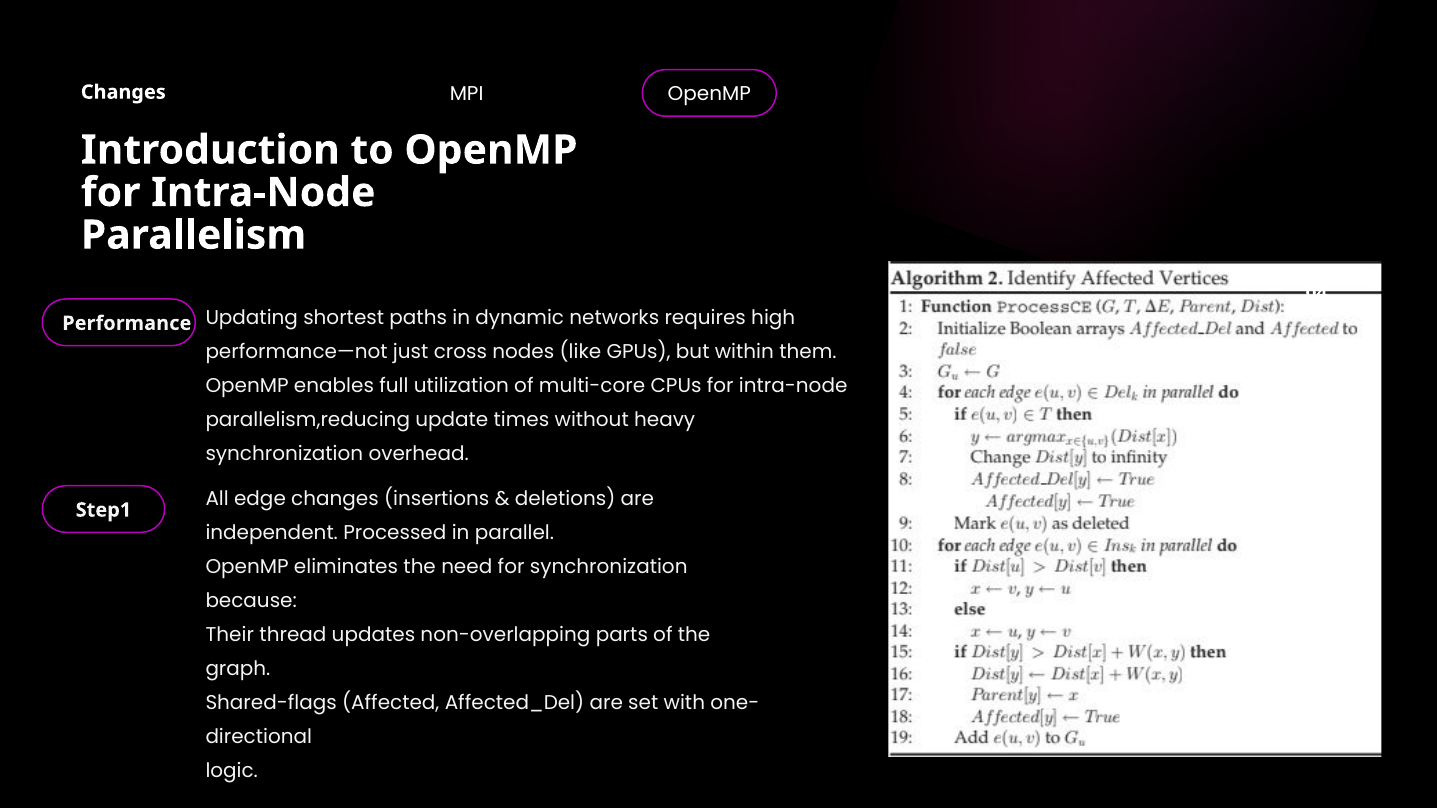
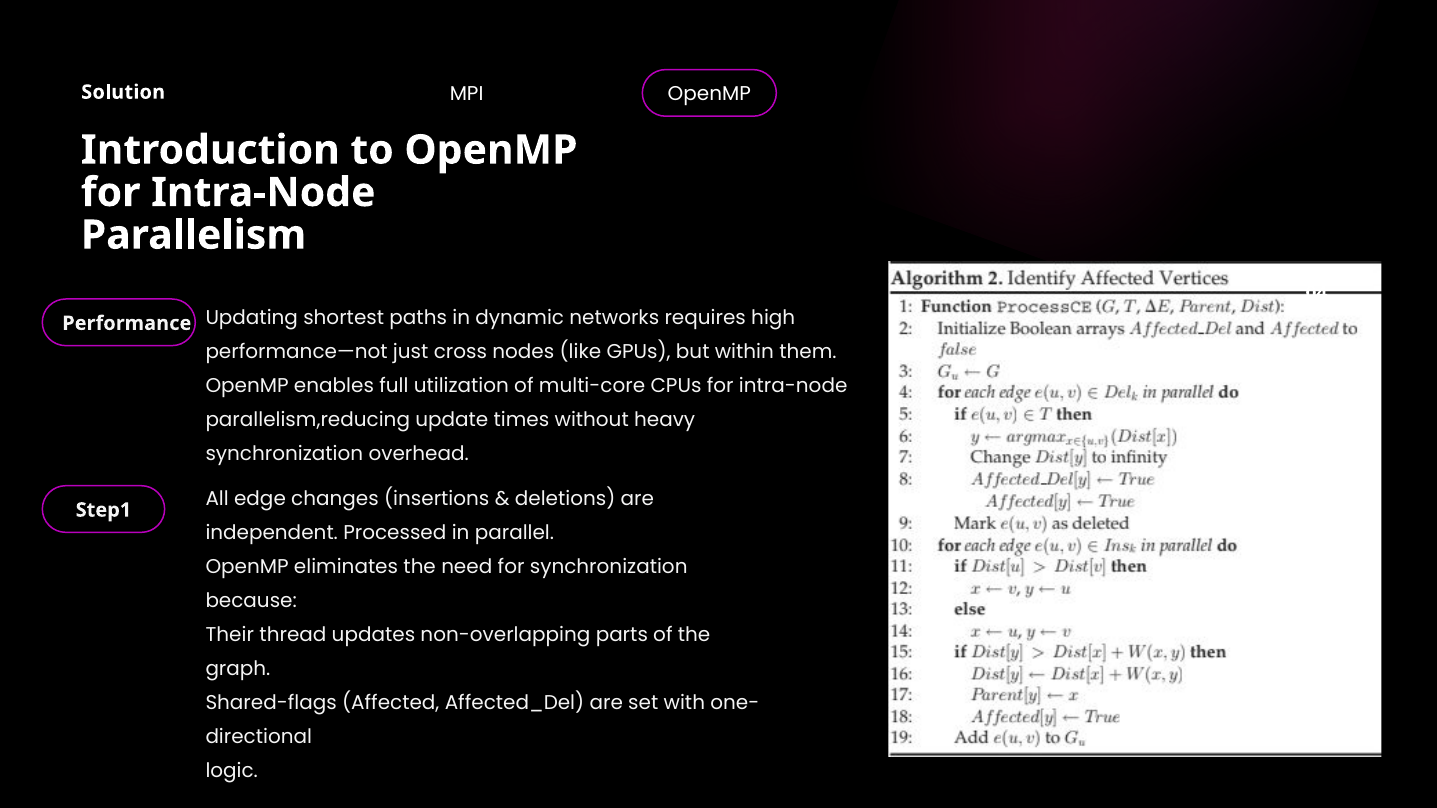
Changes at (123, 92): Changes -> Solution
